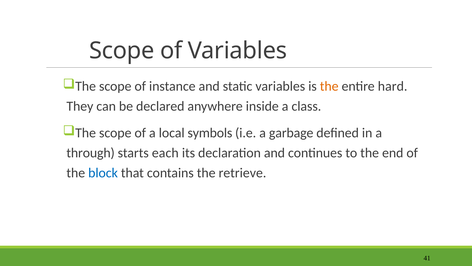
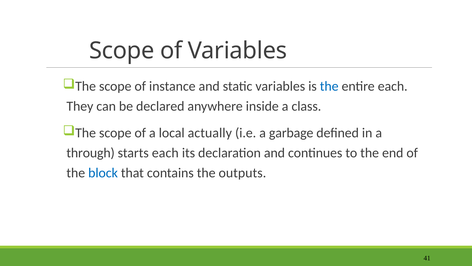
the at (329, 86) colour: orange -> blue
entire hard: hard -> each
symbols: symbols -> actually
retrieve: retrieve -> outputs
